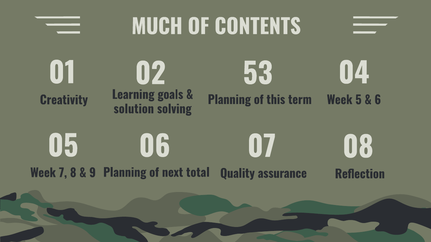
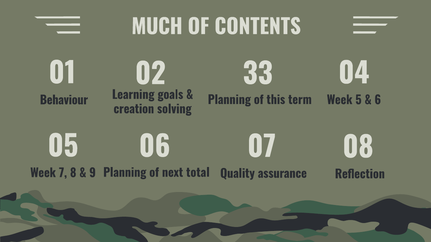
53: 53 -> 33
Creativity: Creativity -> Behaviour
solution: solution -> creation
